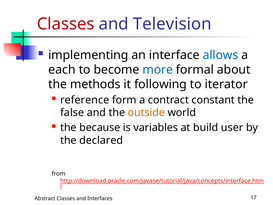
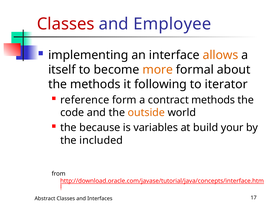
Television: Television -> Employee
allows colour: blue -> orange
each: each -> itself
more colour: blue -> orange
contract constant: constant -> methods
false: false -> code
user: user -> your
declared: declared -> included
